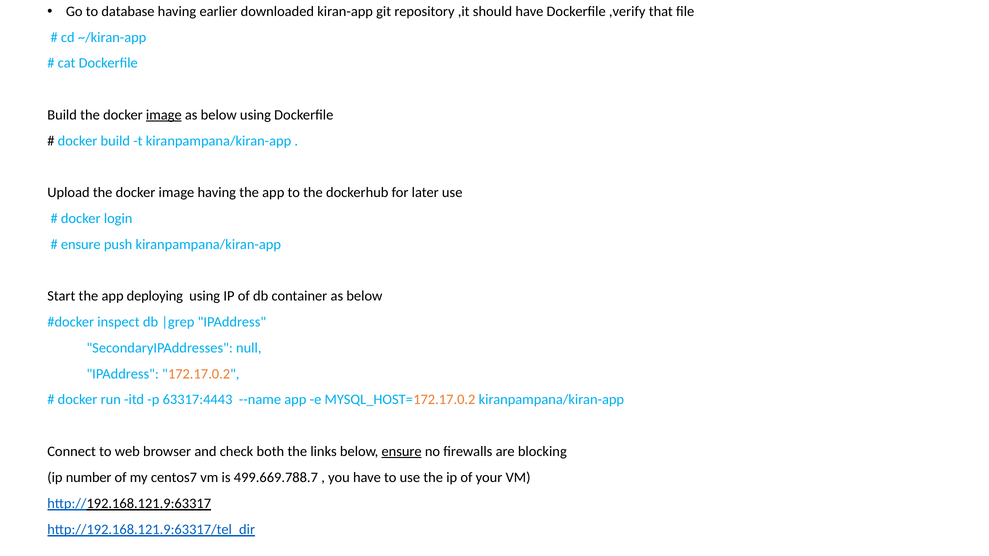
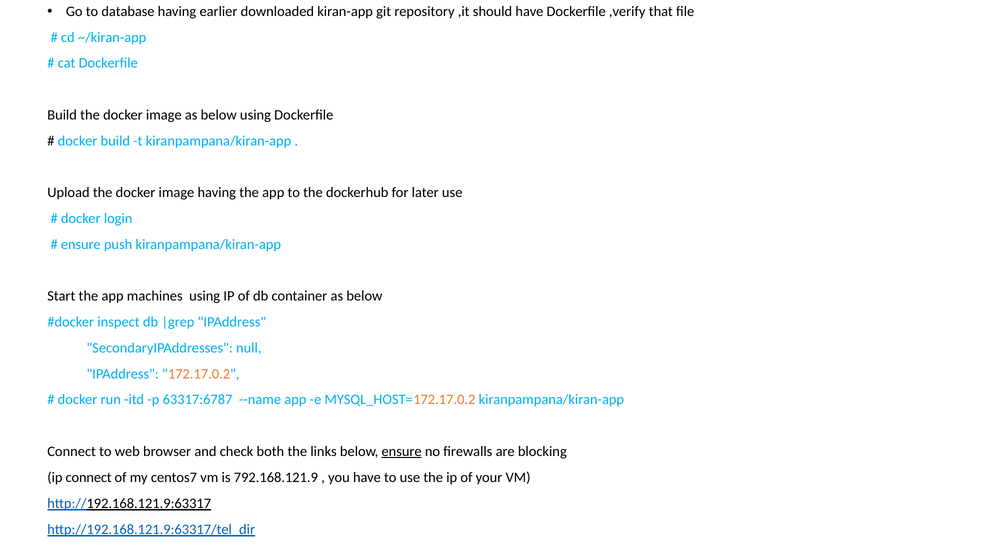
image at (164, 115) underline: present -> none
deploying: deploying -> machines
63317:4443: 63317:4443 -> 63317:6787
ip number: number -> connect
499.669.788.7: 499.669.788.7 -> 792.168.121.9
